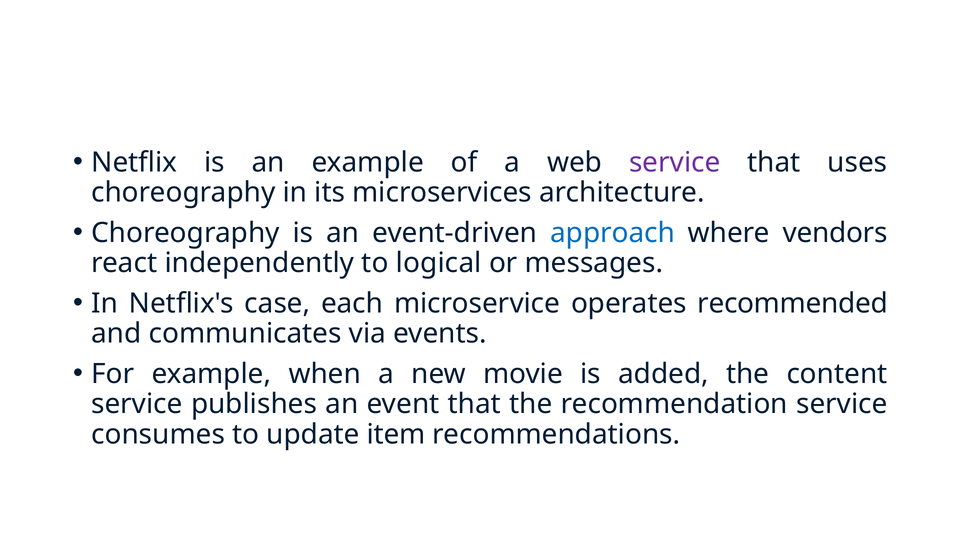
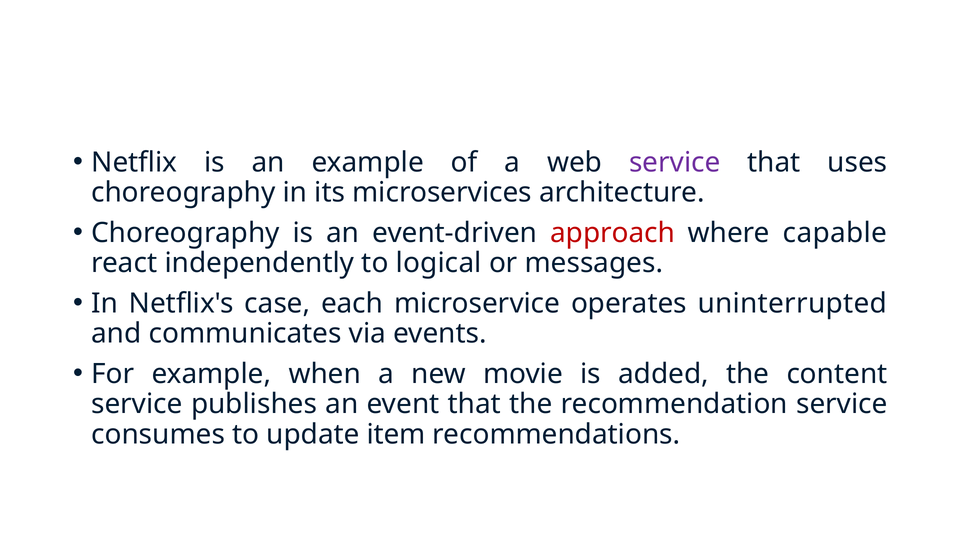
approach colour: blue -> red
vendors: vendors -> capable
recommended: recommended -> uninterrupted
